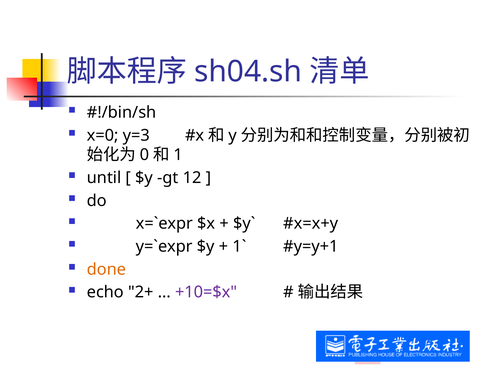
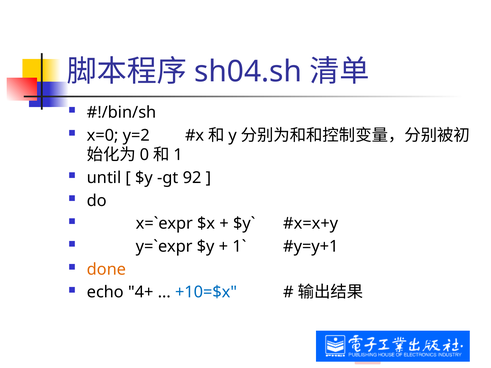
y=3: y=3 -> y=2
12: 12 -> 92
2+: 2+ -> 4+
+10=$x colour: purple -> blue
